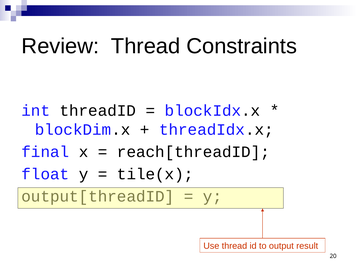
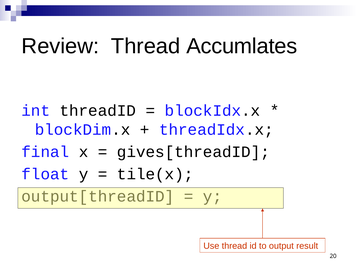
Constraints: Constraints -> Accumlates
reach[threadID: reach[threadID -> gives[threadID
